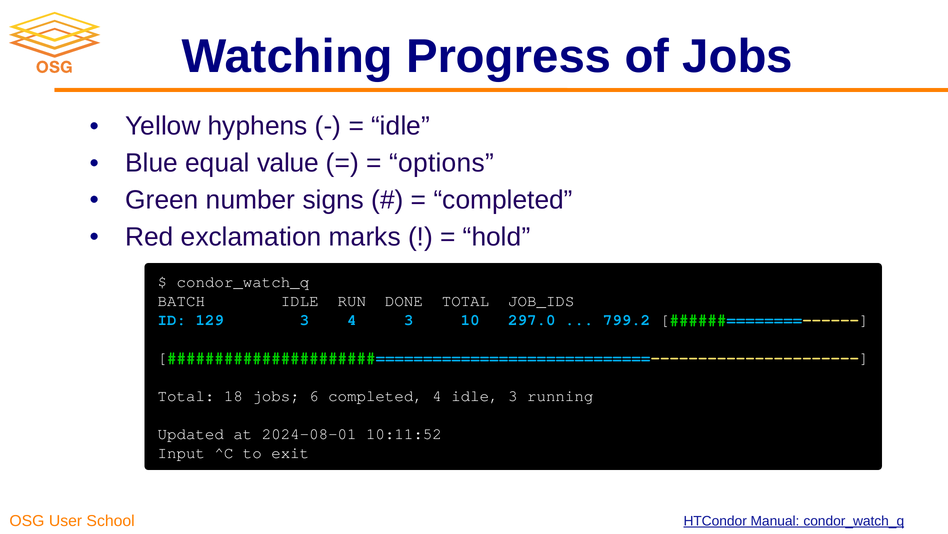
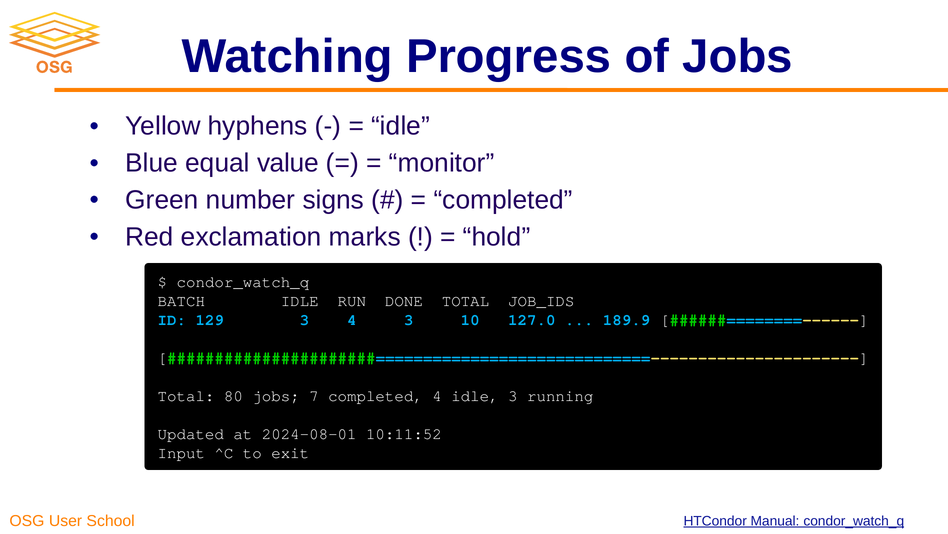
options: options -> monitor
297.0: 297.0 -> 127.0
799.2: 799.2 -> 189.9
18: 18 -> 80
6: 6 -> 7
